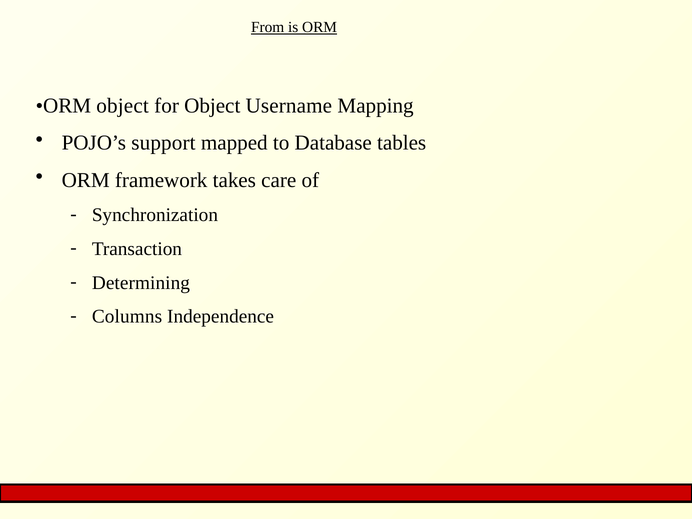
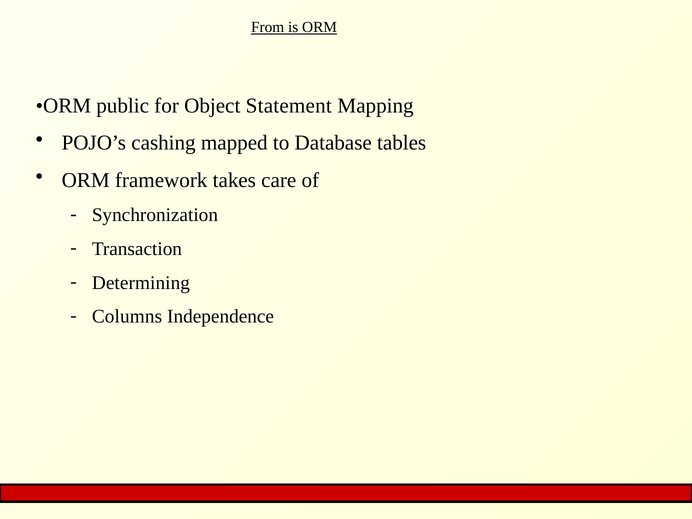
ORM object: object -> public
Username: Username -> Statement
support: support -> cashing
